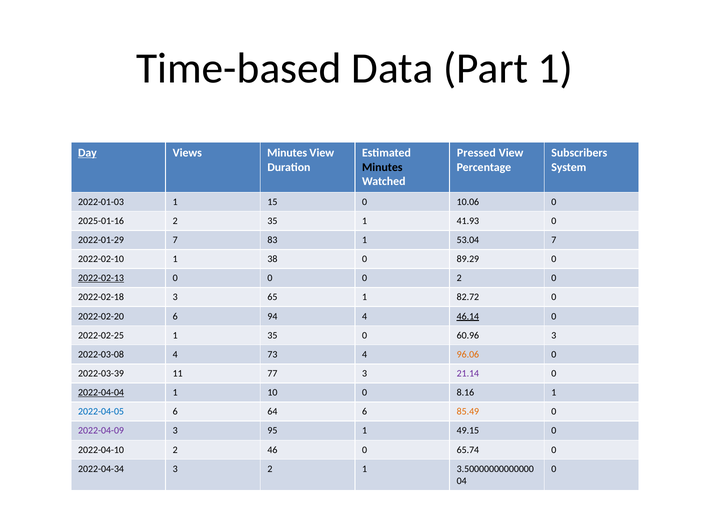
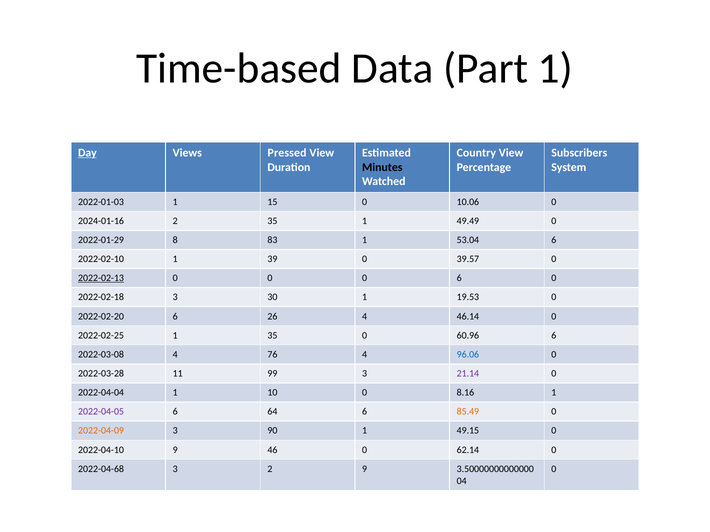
Views Minutes: Minutes -> Pressed
Pressed: Pressed -> Country
2025-01-16: 2025-01-16 -> 2024-01-16
41.93: 41.93 -> 49.49
2022-01-29 7: 7 -> 8
53.04 7: 7 -> 6
38: 38 -> 39
89.29: 89.29 -> 39.57
0 2: 2 -> 6
65: 65 -> 30
82.72: 82.72 -> 19.53
94: 94 -> 26
46.14 underline: present -> none
60.96 3: 3 -> 6
73: 73 -> 76
96.06 colour: orange -> blue
2022-03-39: 2022-03-39 -> 2022-03-28
77: 77 -> 99
2022-04-04 underline: present -> none
2022-04-05 colour: blue -> purple
2022-04-09 colour: purple -> orange
95: 95 -> 90
2022-04-10 2: 2 -> 9
65.74: 65.74 -> 62.14
2022-04-34: 2022-04-34 -> 2022-04-68
2 1: 1 -> 9
